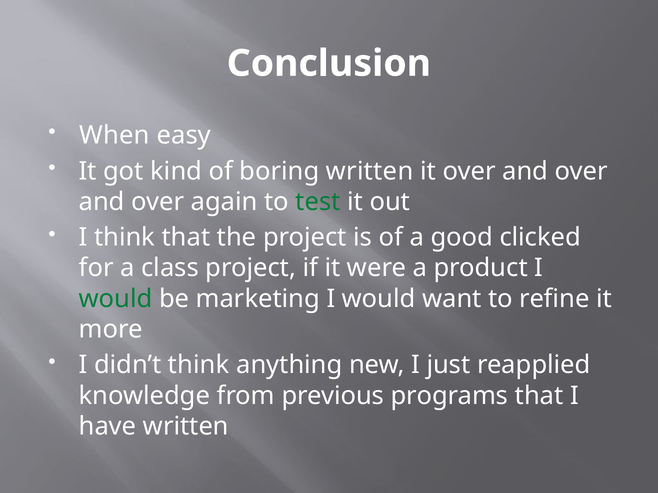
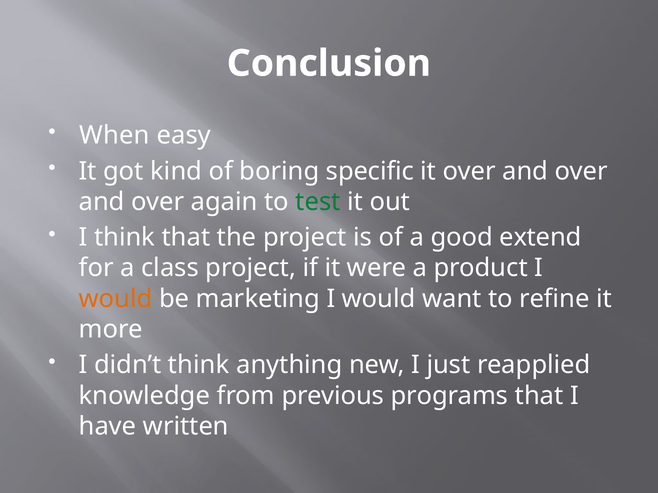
boring written: written -> specific
clicked: clicked -> extend
would at (116, 299) colour: green -> orange
